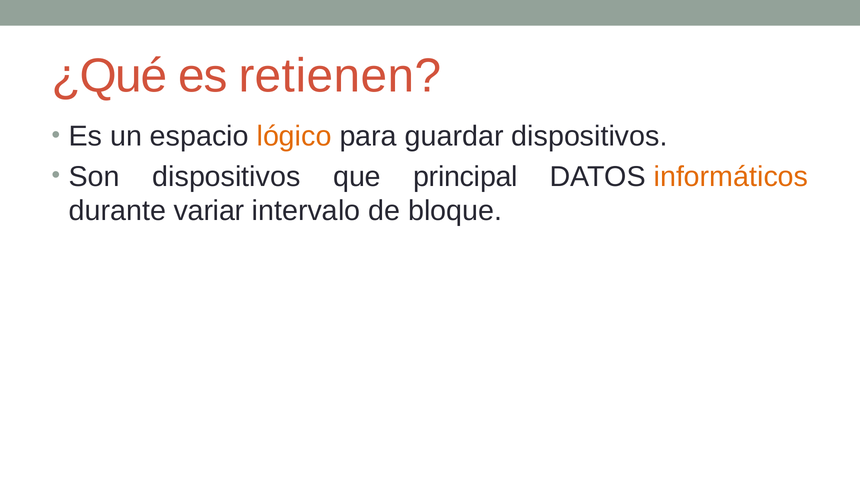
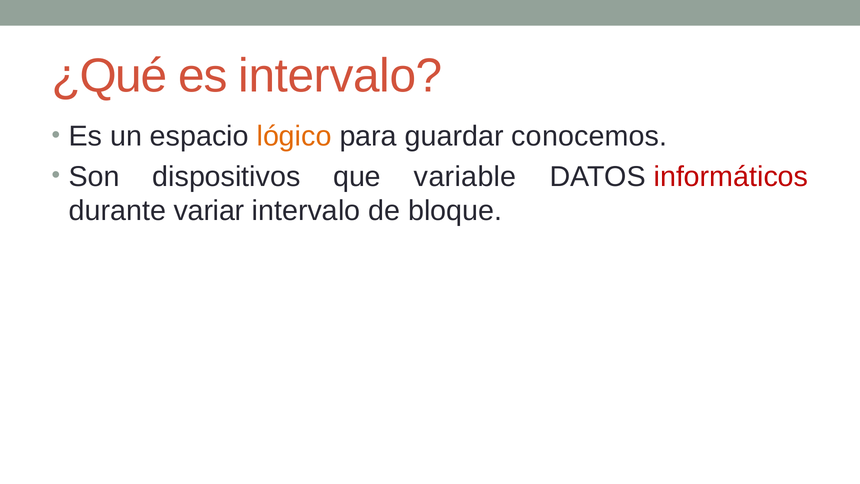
es retienen: retienen -> intervalo
guardar dispositivos: dispositivos -> conocemos
principal: principal -> variable
informáticos colour: orange -> red
